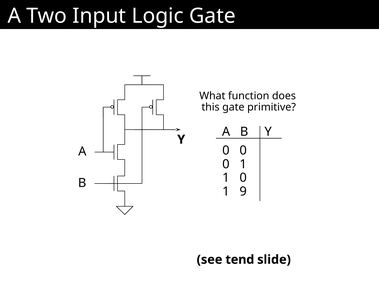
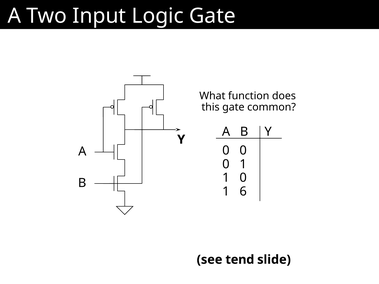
primitive: primitive -> common
9: 9 -> 6
